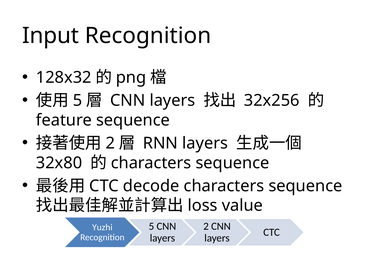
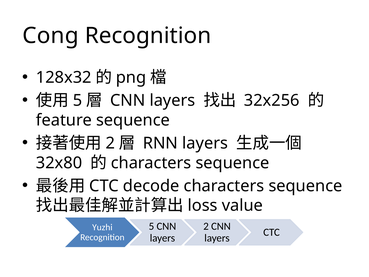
Input: Input -> Cong
